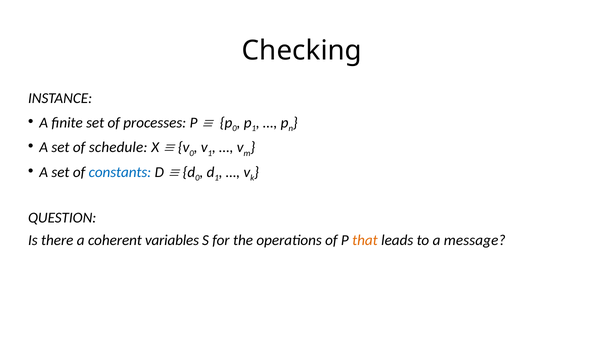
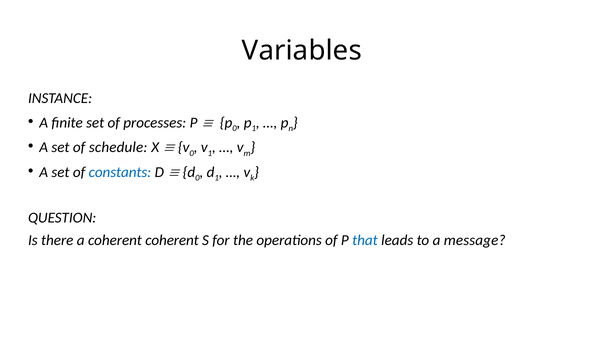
Checking: Checking -> Variables
coherent variables: variables -> coherent
that colour: orange -> blue
